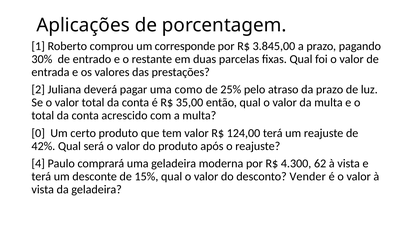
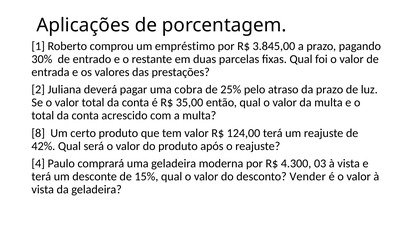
corresponde: corresponde -> empréstimo
como: como -> cobra
0: 0 -> 8
62: 62 -> 03
